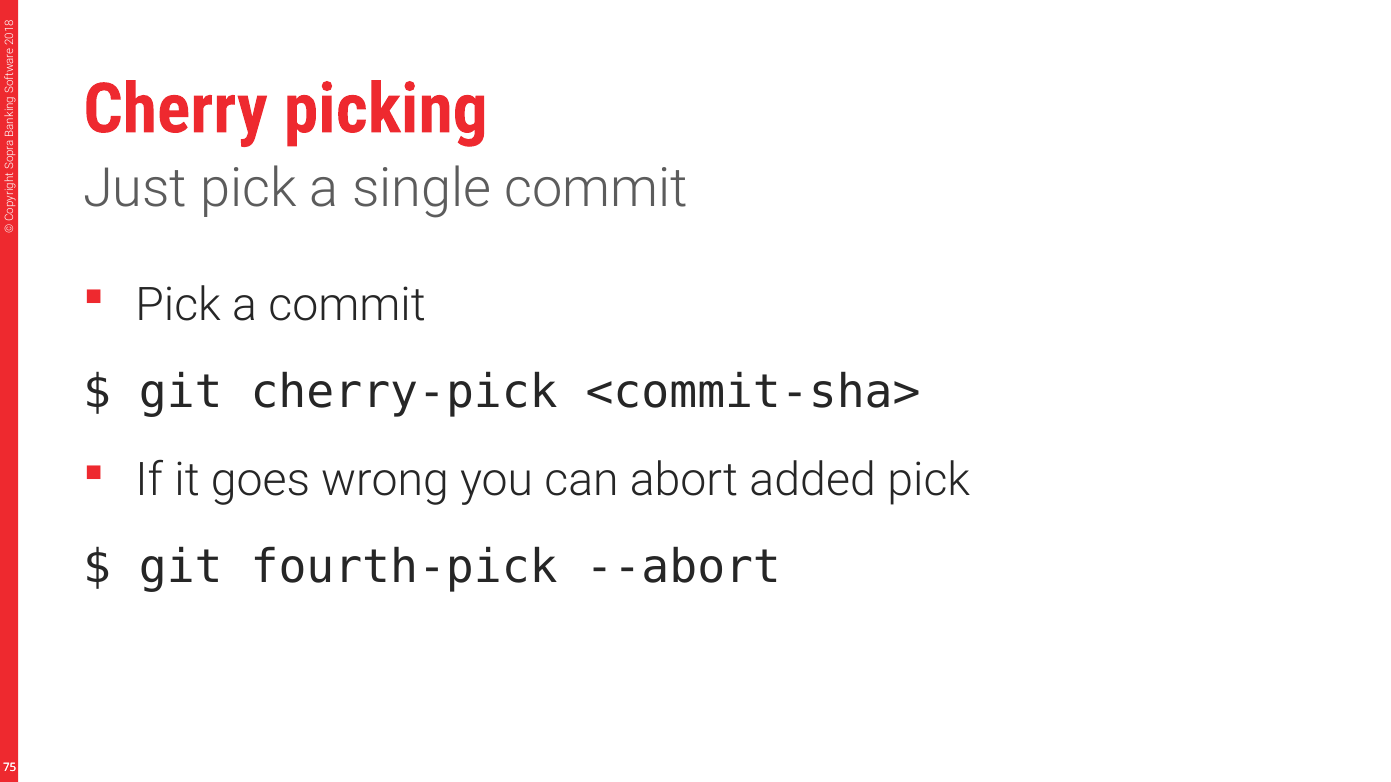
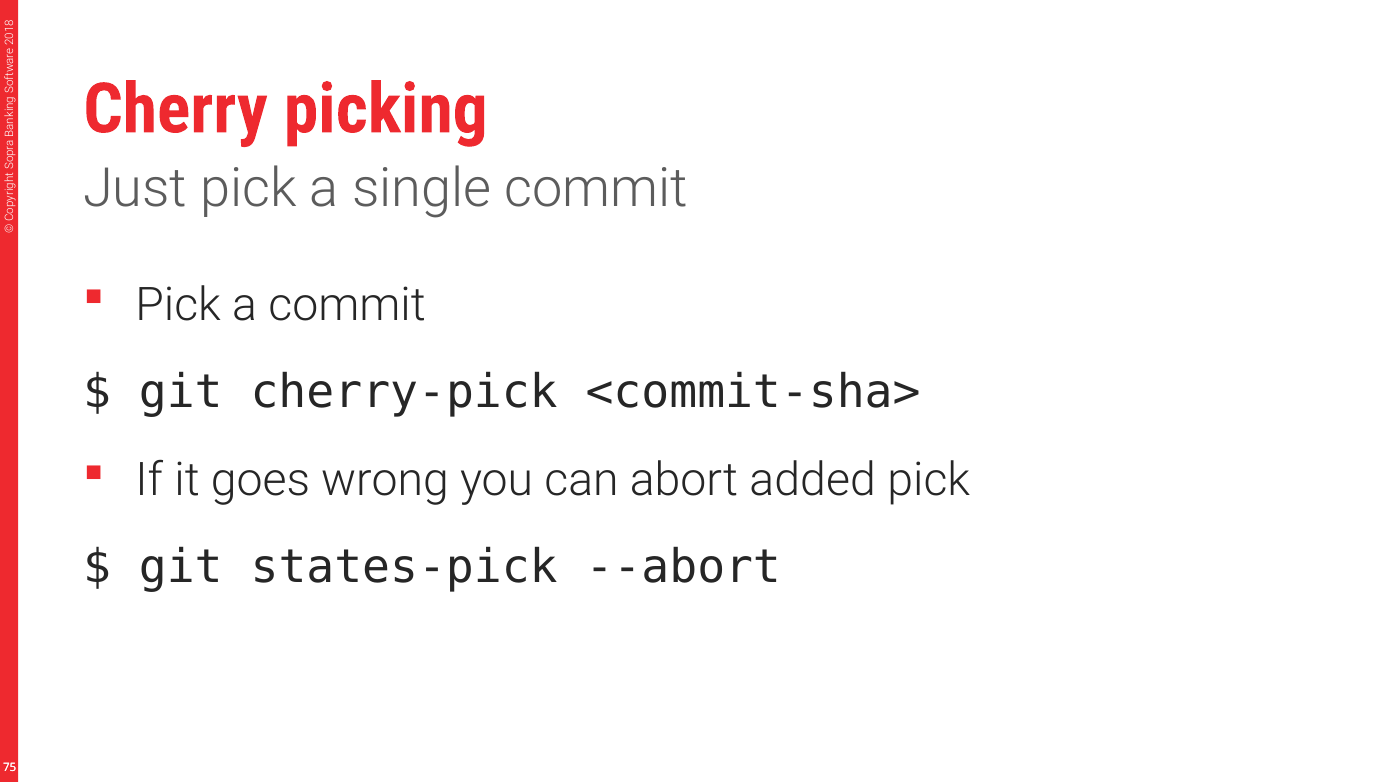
fourth-pick: fourth-pick -> states-pick
